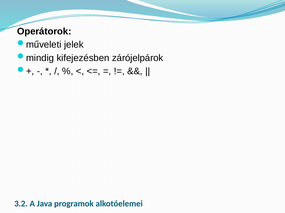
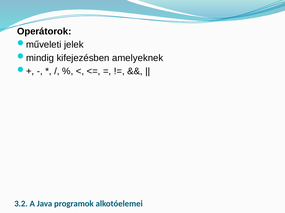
zárójelpárok: zárójelpárok -> amelyeknek
